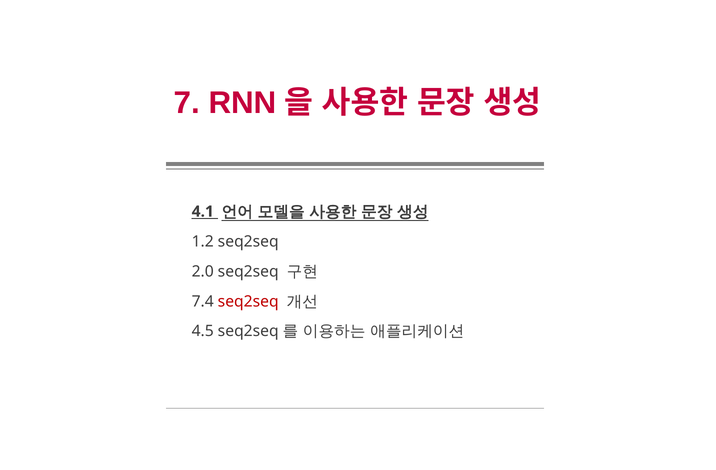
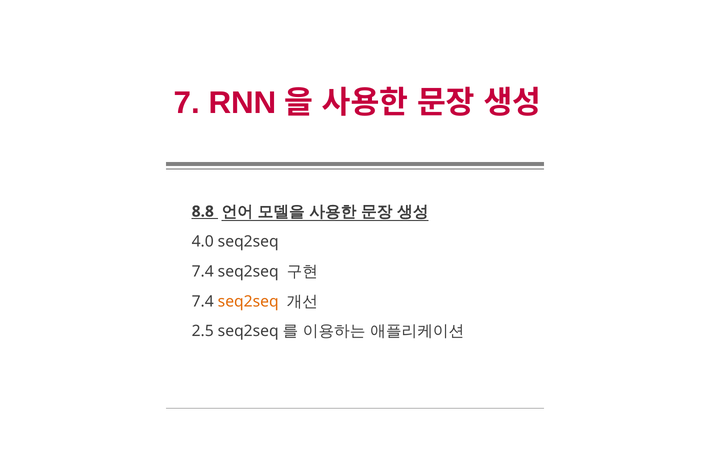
4.1: 4.1 -> 8.8
1.2: 1.2 -> 4.0
2.0 at (203, 272): 2.0 -> 7.4
seq2seq at (248, 302) colour: red -> orange
4.5: 4.5 -> 2.5
